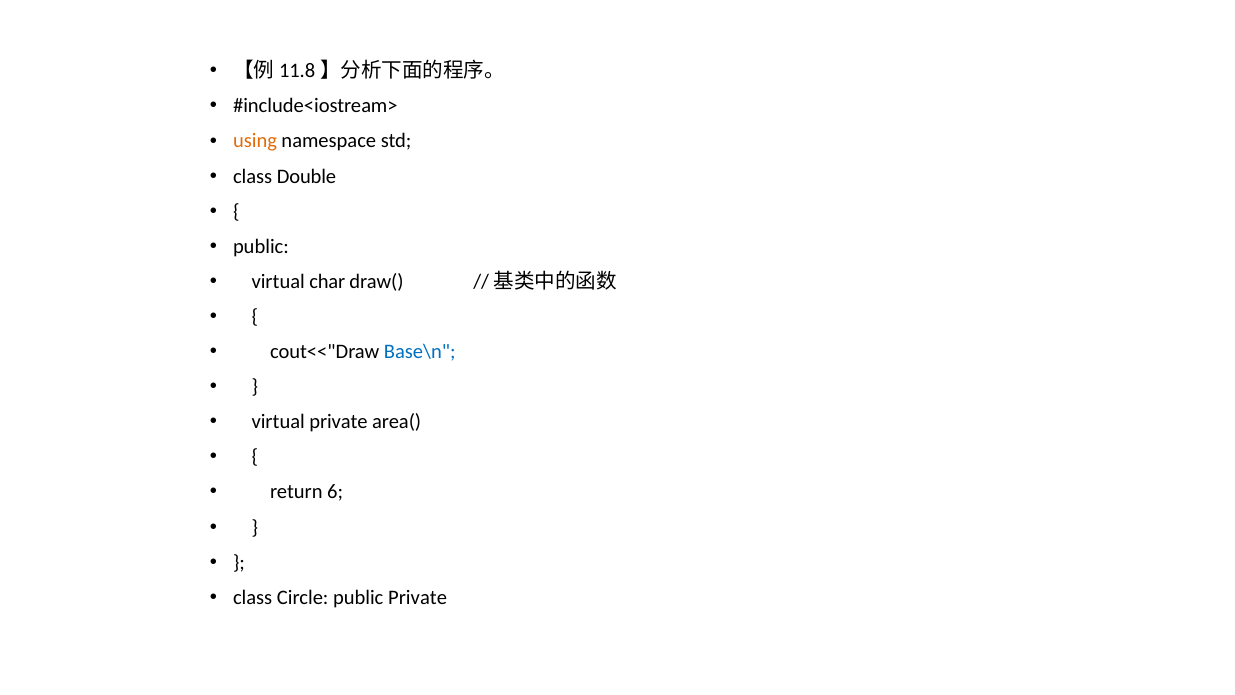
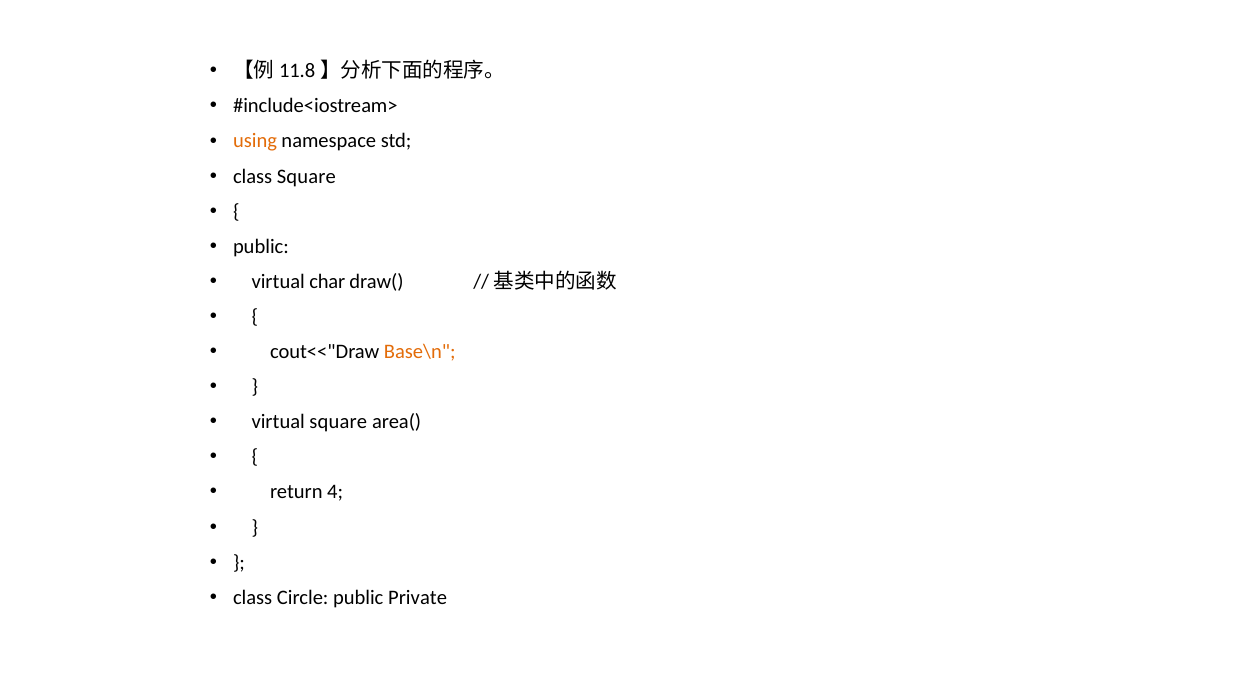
class Double: Double -> Square
Base\n colour: blue -> orange
virtual private: private -> square
6: 6 -> 4
